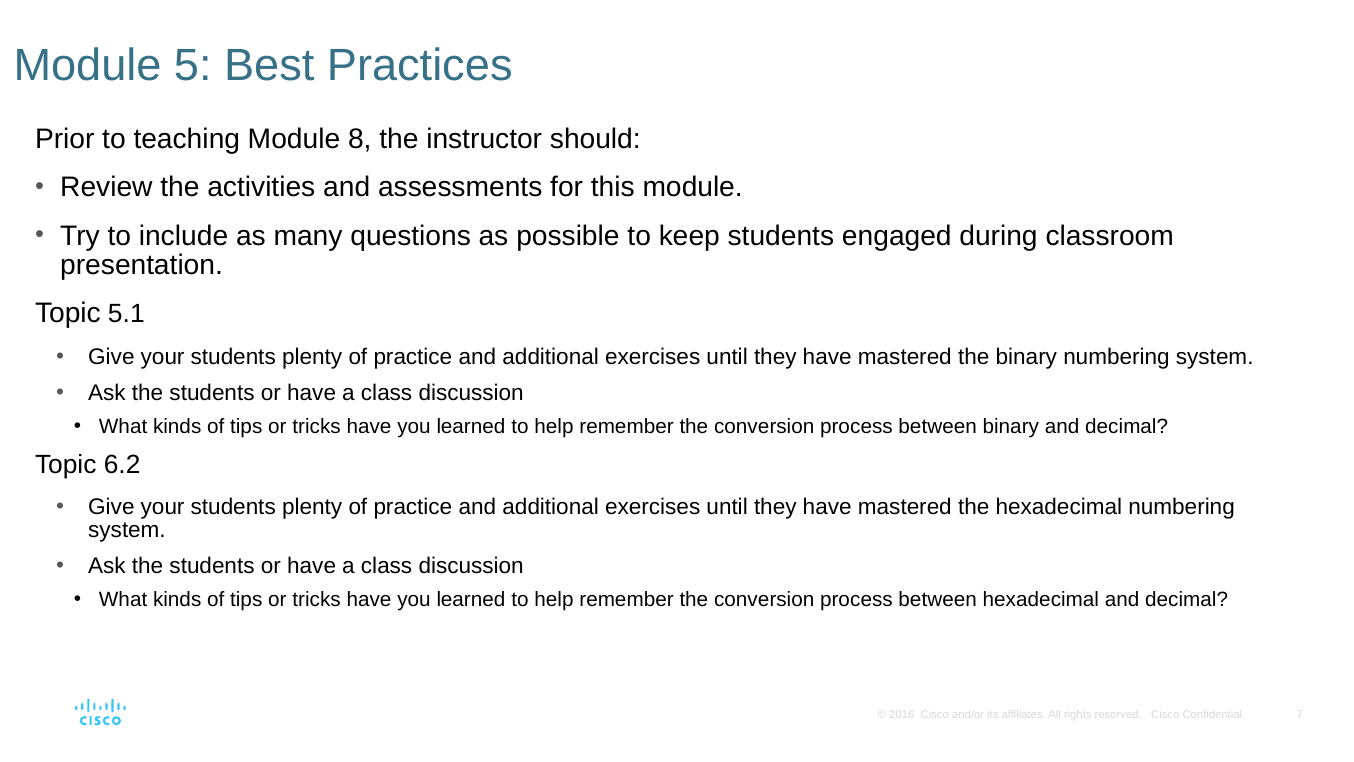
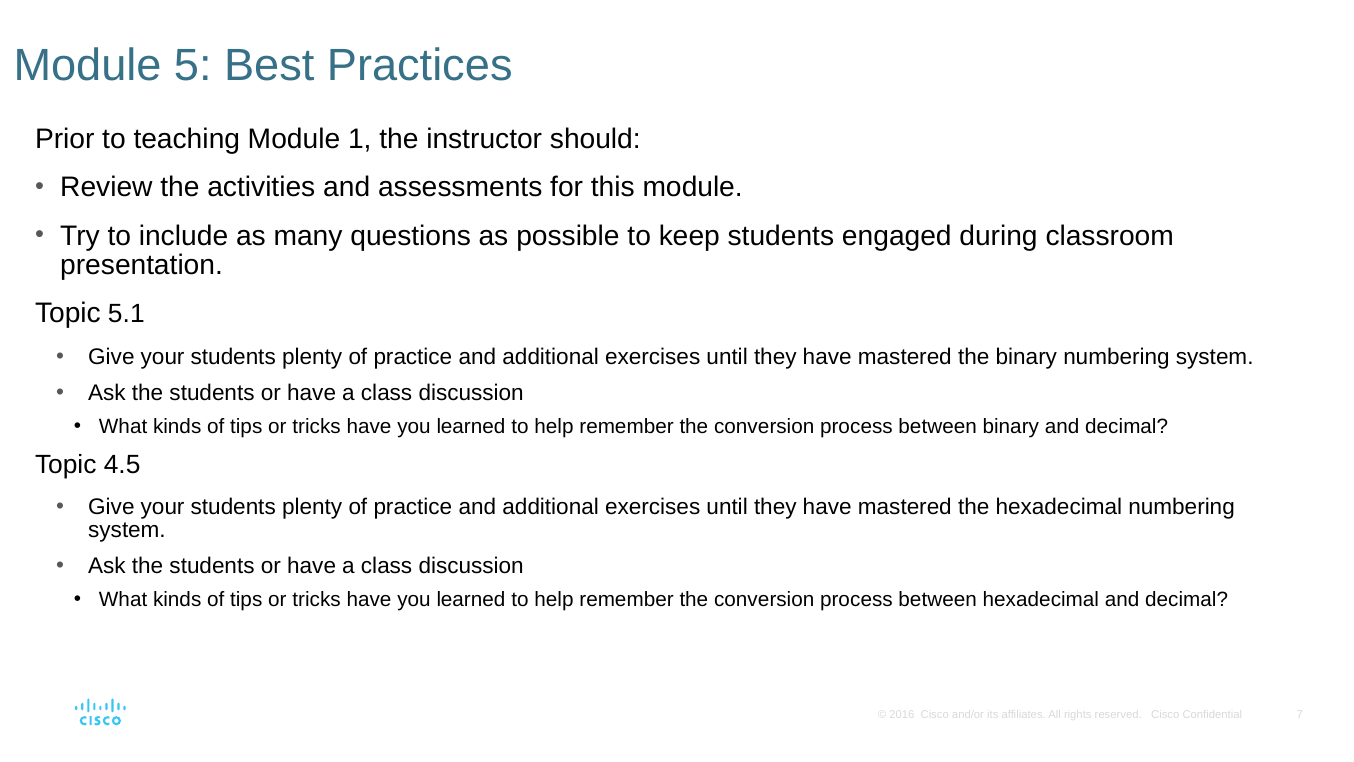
8: 8 -> 1
6.2: 6.2 -> 4.5
